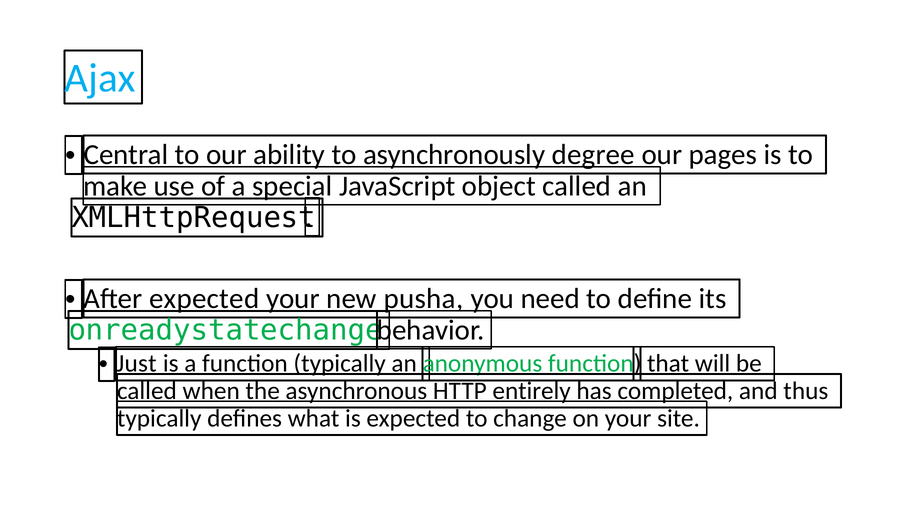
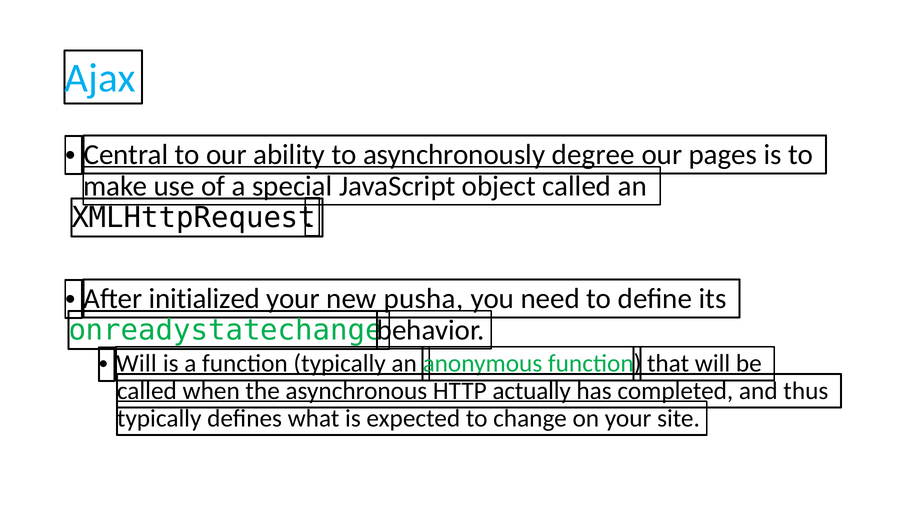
After expected: expected -> initialized
Just at (136, 364): Just -> Will
entirely: entirely -> actually
